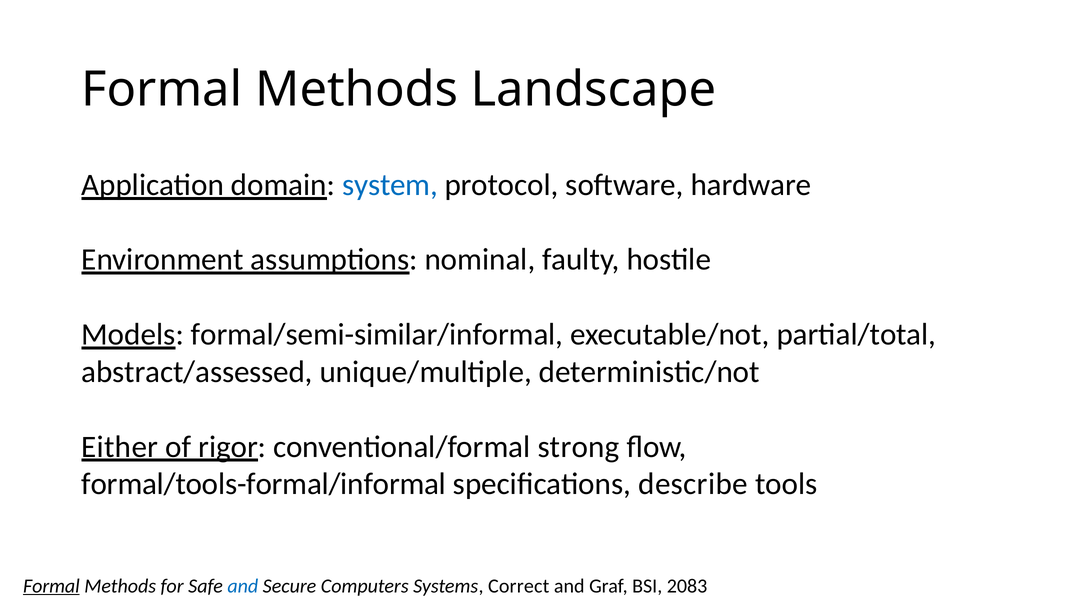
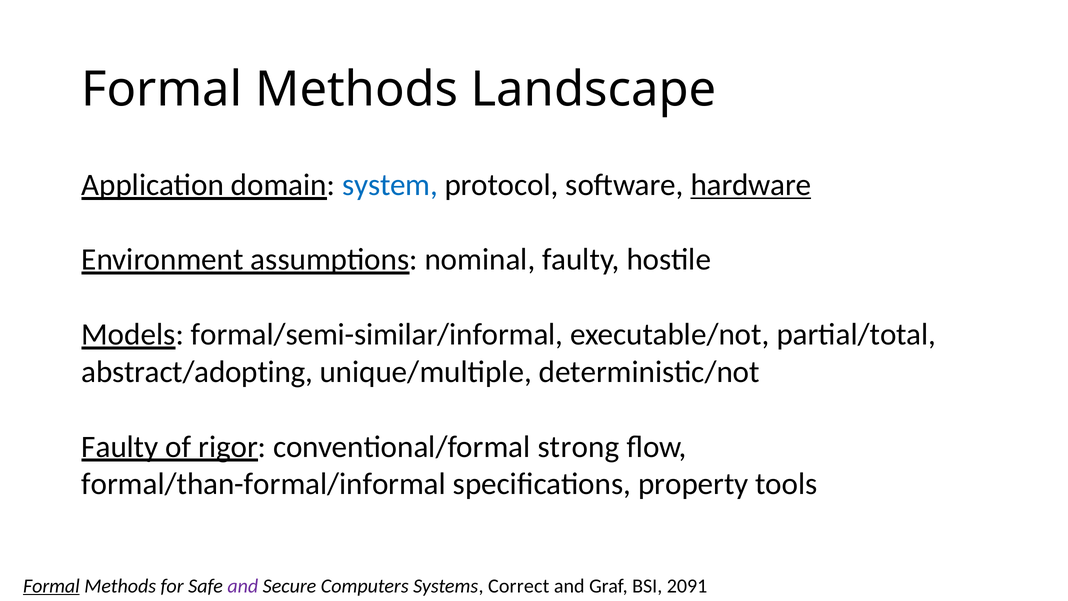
hardware underline: none -> present
abstract/assessed: abstract/assessed -> abstract/adopting
Either at (120, 447): Either -> Faulty
formal/tools-formal/informal: formal/tools-formal/informal -> formal/than-formal/informal
describe: describe -> property
and at (243, 586) colour: blue -> purple
2083: 2083 -> 2091
